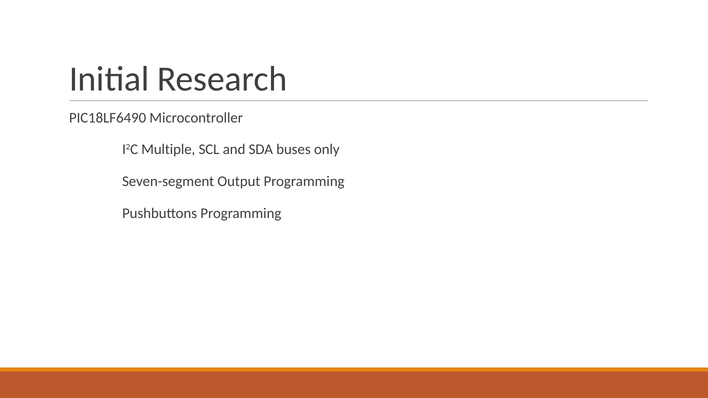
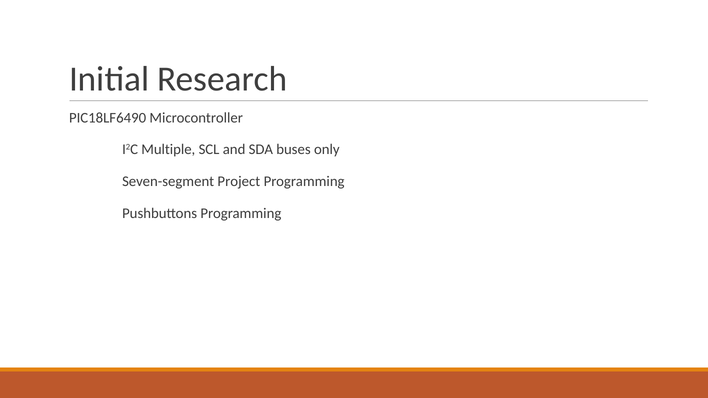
Output: Output -> Project
